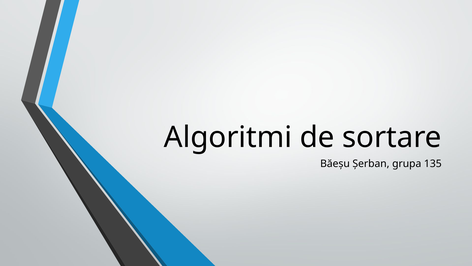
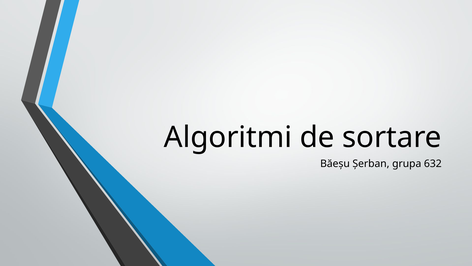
135: 135 -> 632
